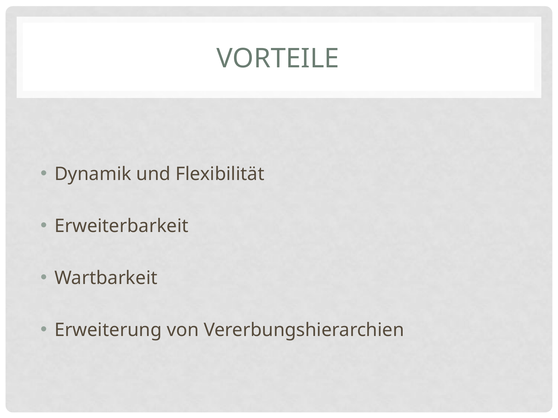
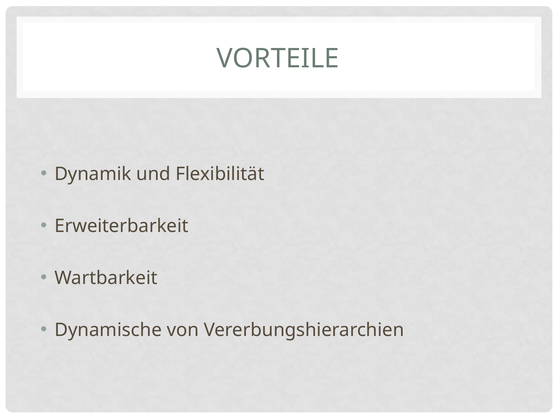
Erweiterung: Erweiterung -> Dynamische
